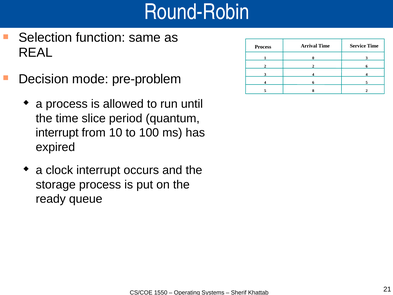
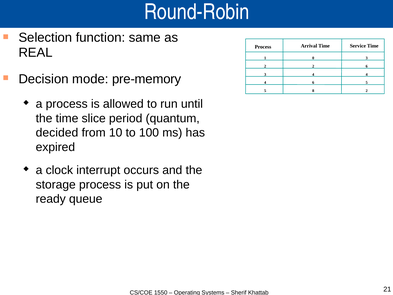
pre-problem: pre-problem -> pre-memory
interrupt at (57, 133): interrupt -> decided
